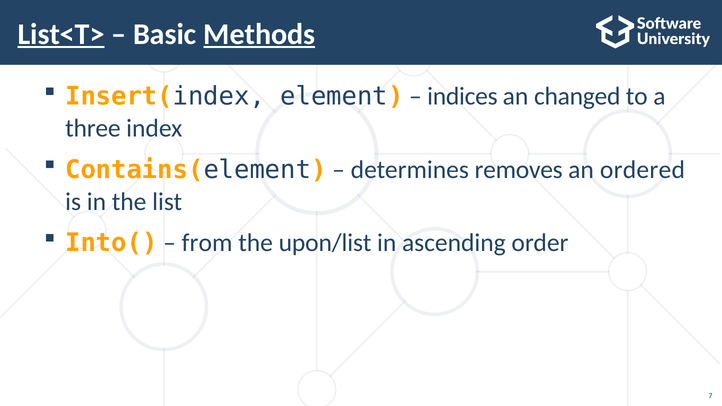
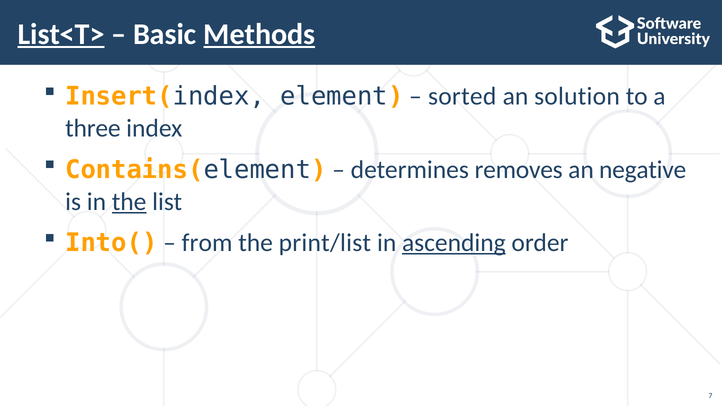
indices: indices -> sorted
changed: changed -> solution
ordered: ordered -> negative
the at (129, 202) underline: none -> present
upon/list: upon/list -> print/list
ascending underline: none -> present
